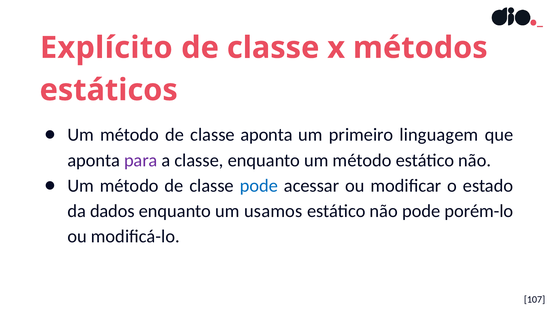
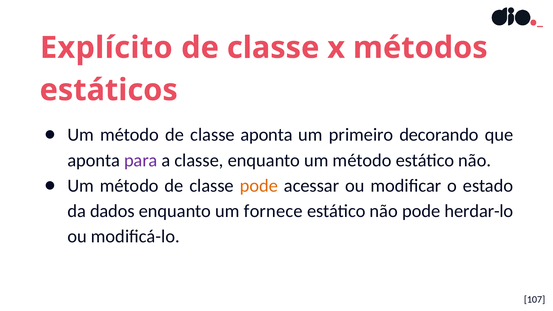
linguagem: linguagem -> decorando
pode at (259, 186) colour: blue -> orange
usamos: usamos -> fornece
porém-lo: porém-lo -> herdar-lo
